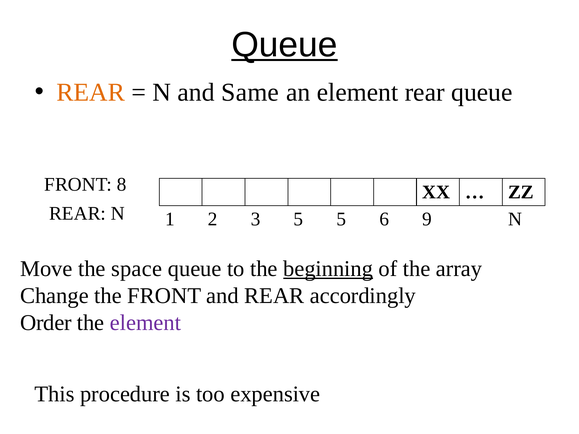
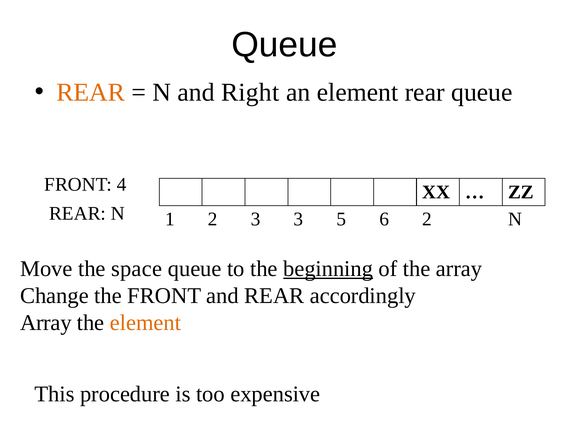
Queue at (285, 45) underline: present -> none
Same: Same -> Right
8: 8 -> 4
3 5: 5 -> 3
6 9: 9 -> 2
Order at (46, 323): Order -> Array
element at (145, 323) colour: purple -> orange
